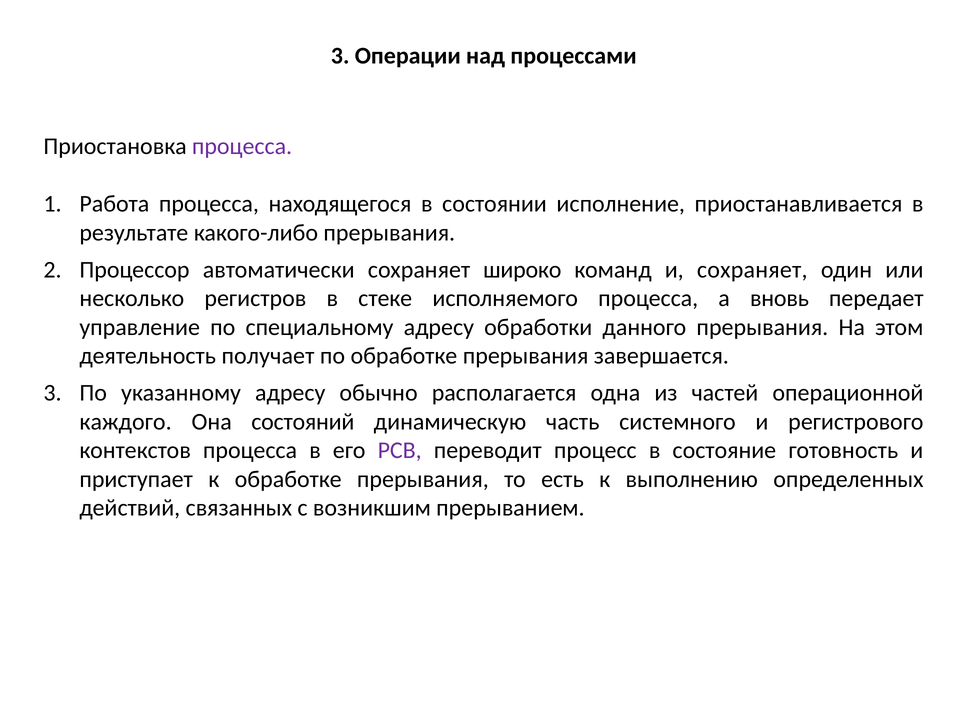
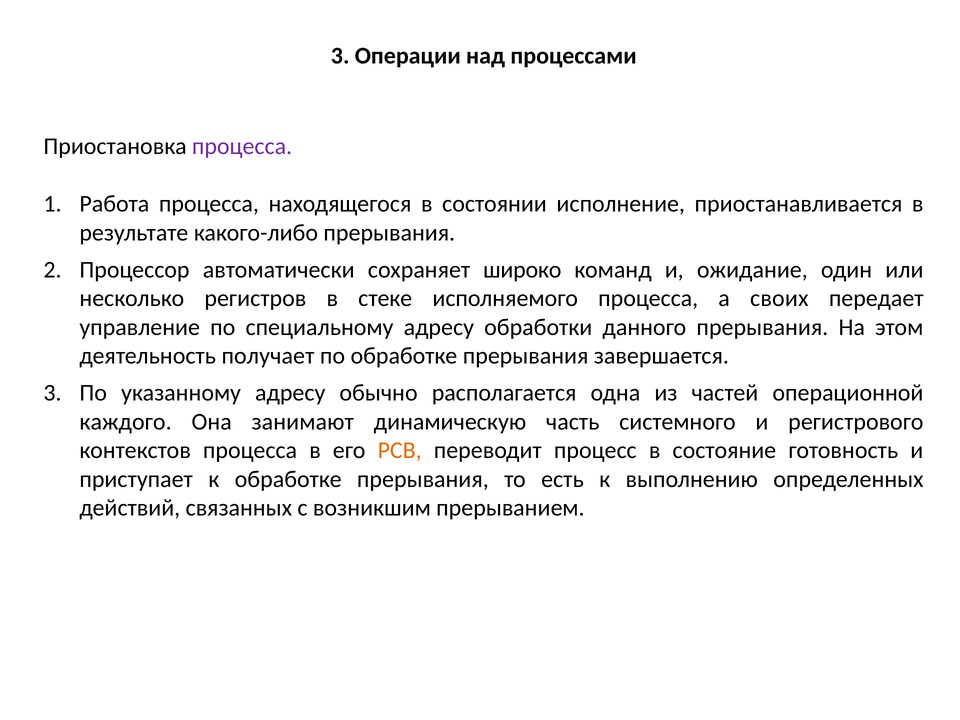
и сохраняет: сохраняет -> ожидание
вновь: вновь -> своих
состояний: состояний -> занимают
PCB colour: purple -> orange
